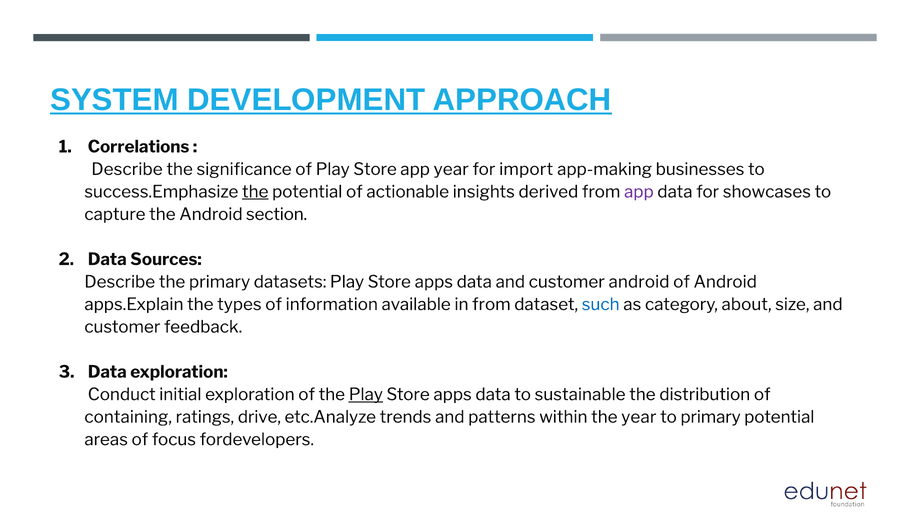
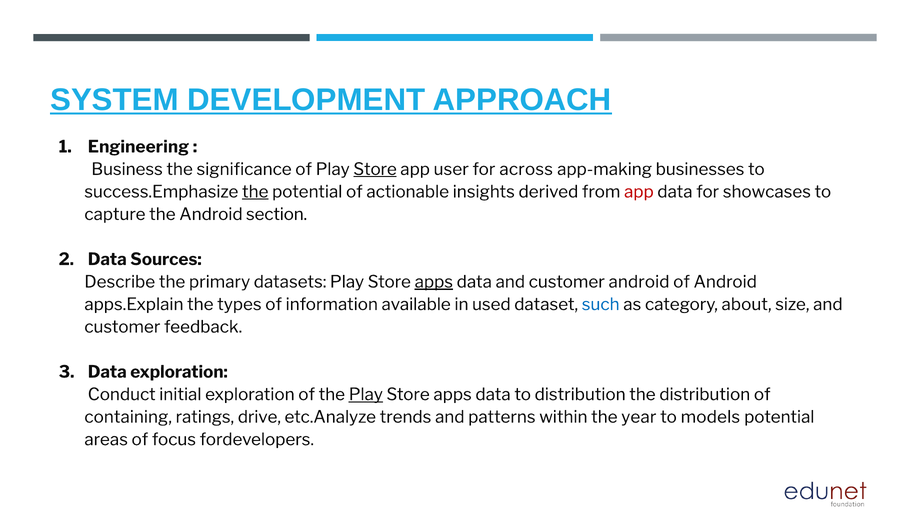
Correlations: Correlations -> Engineering
Describe at (127, 169): Describe -> Business
Store at (375, 169) underline: none -> present
app year: year -> user
import: import -> across
app at (639, 192) colour: purple -> red
apps at (434, 282) underline: none -> present
in from: from -> used
to sustainable: sustainable -> distribution
to primary: primary -> models
